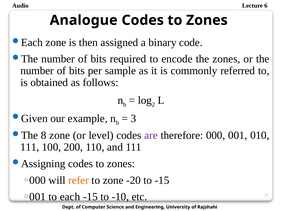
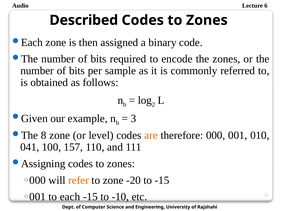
Analogue: Analogue -> Described
are colour: purple -> orange
111 at (30, 148): 111 -> 041
200: 200 -> 157
